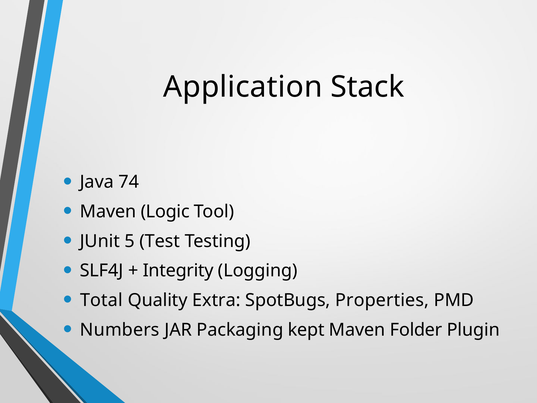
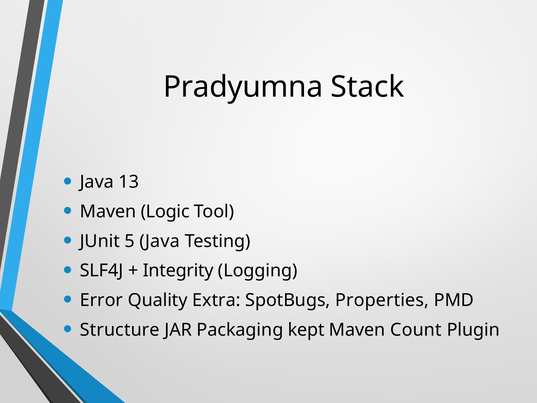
Application: Application -> Pradyumna
74: 74 -> 13
5 Test: Test -> Java
Total: Total -> Error
Numbers: Numbers -> Structure
Folder: Folder -> Count
